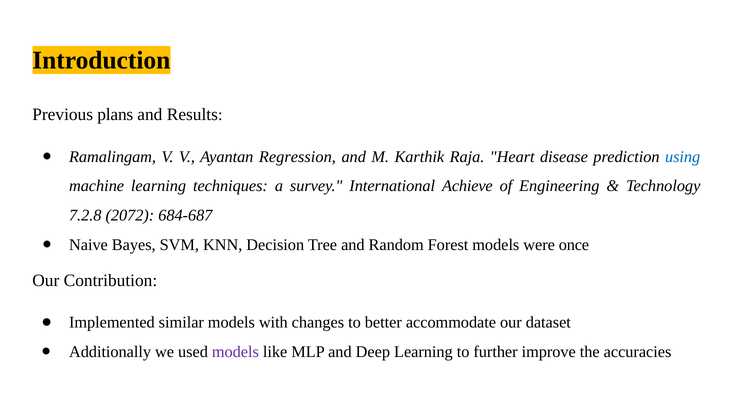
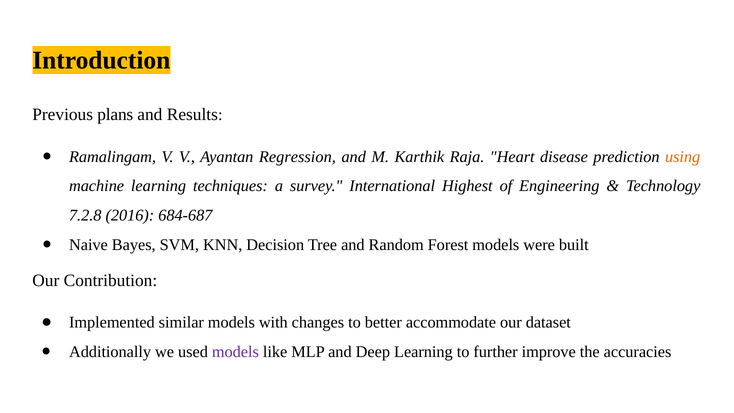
using colour: blue -> orange
Achieve: Achieve -> Highest
2072: 2072 -> 2016
once: once -> built
